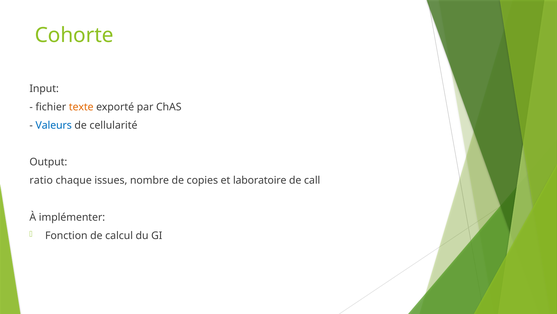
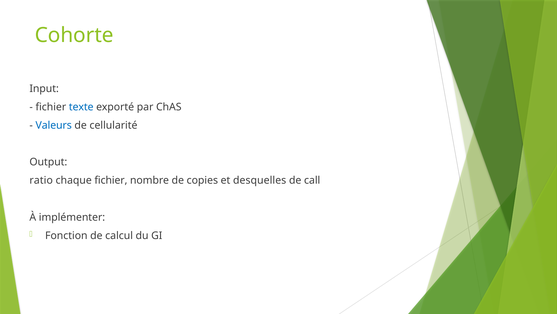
texte colour: orange -> blue
chaque issues: issues -> fichier
laboratoire: laboratoire -> desquelles
